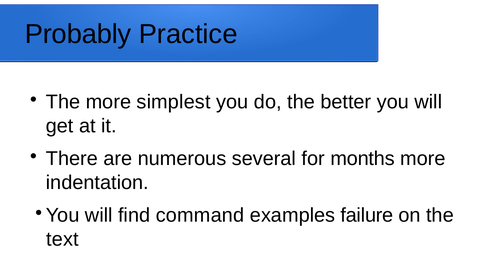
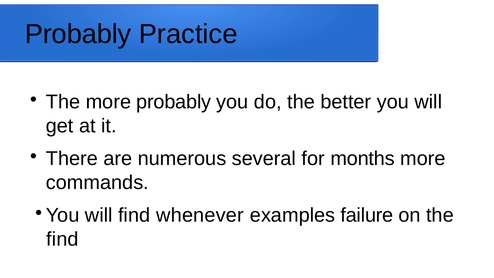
more simplest: simplest -> probably
indentation: indentation -> commands
command: command -> whenever
text at (62, 239): text -> find
